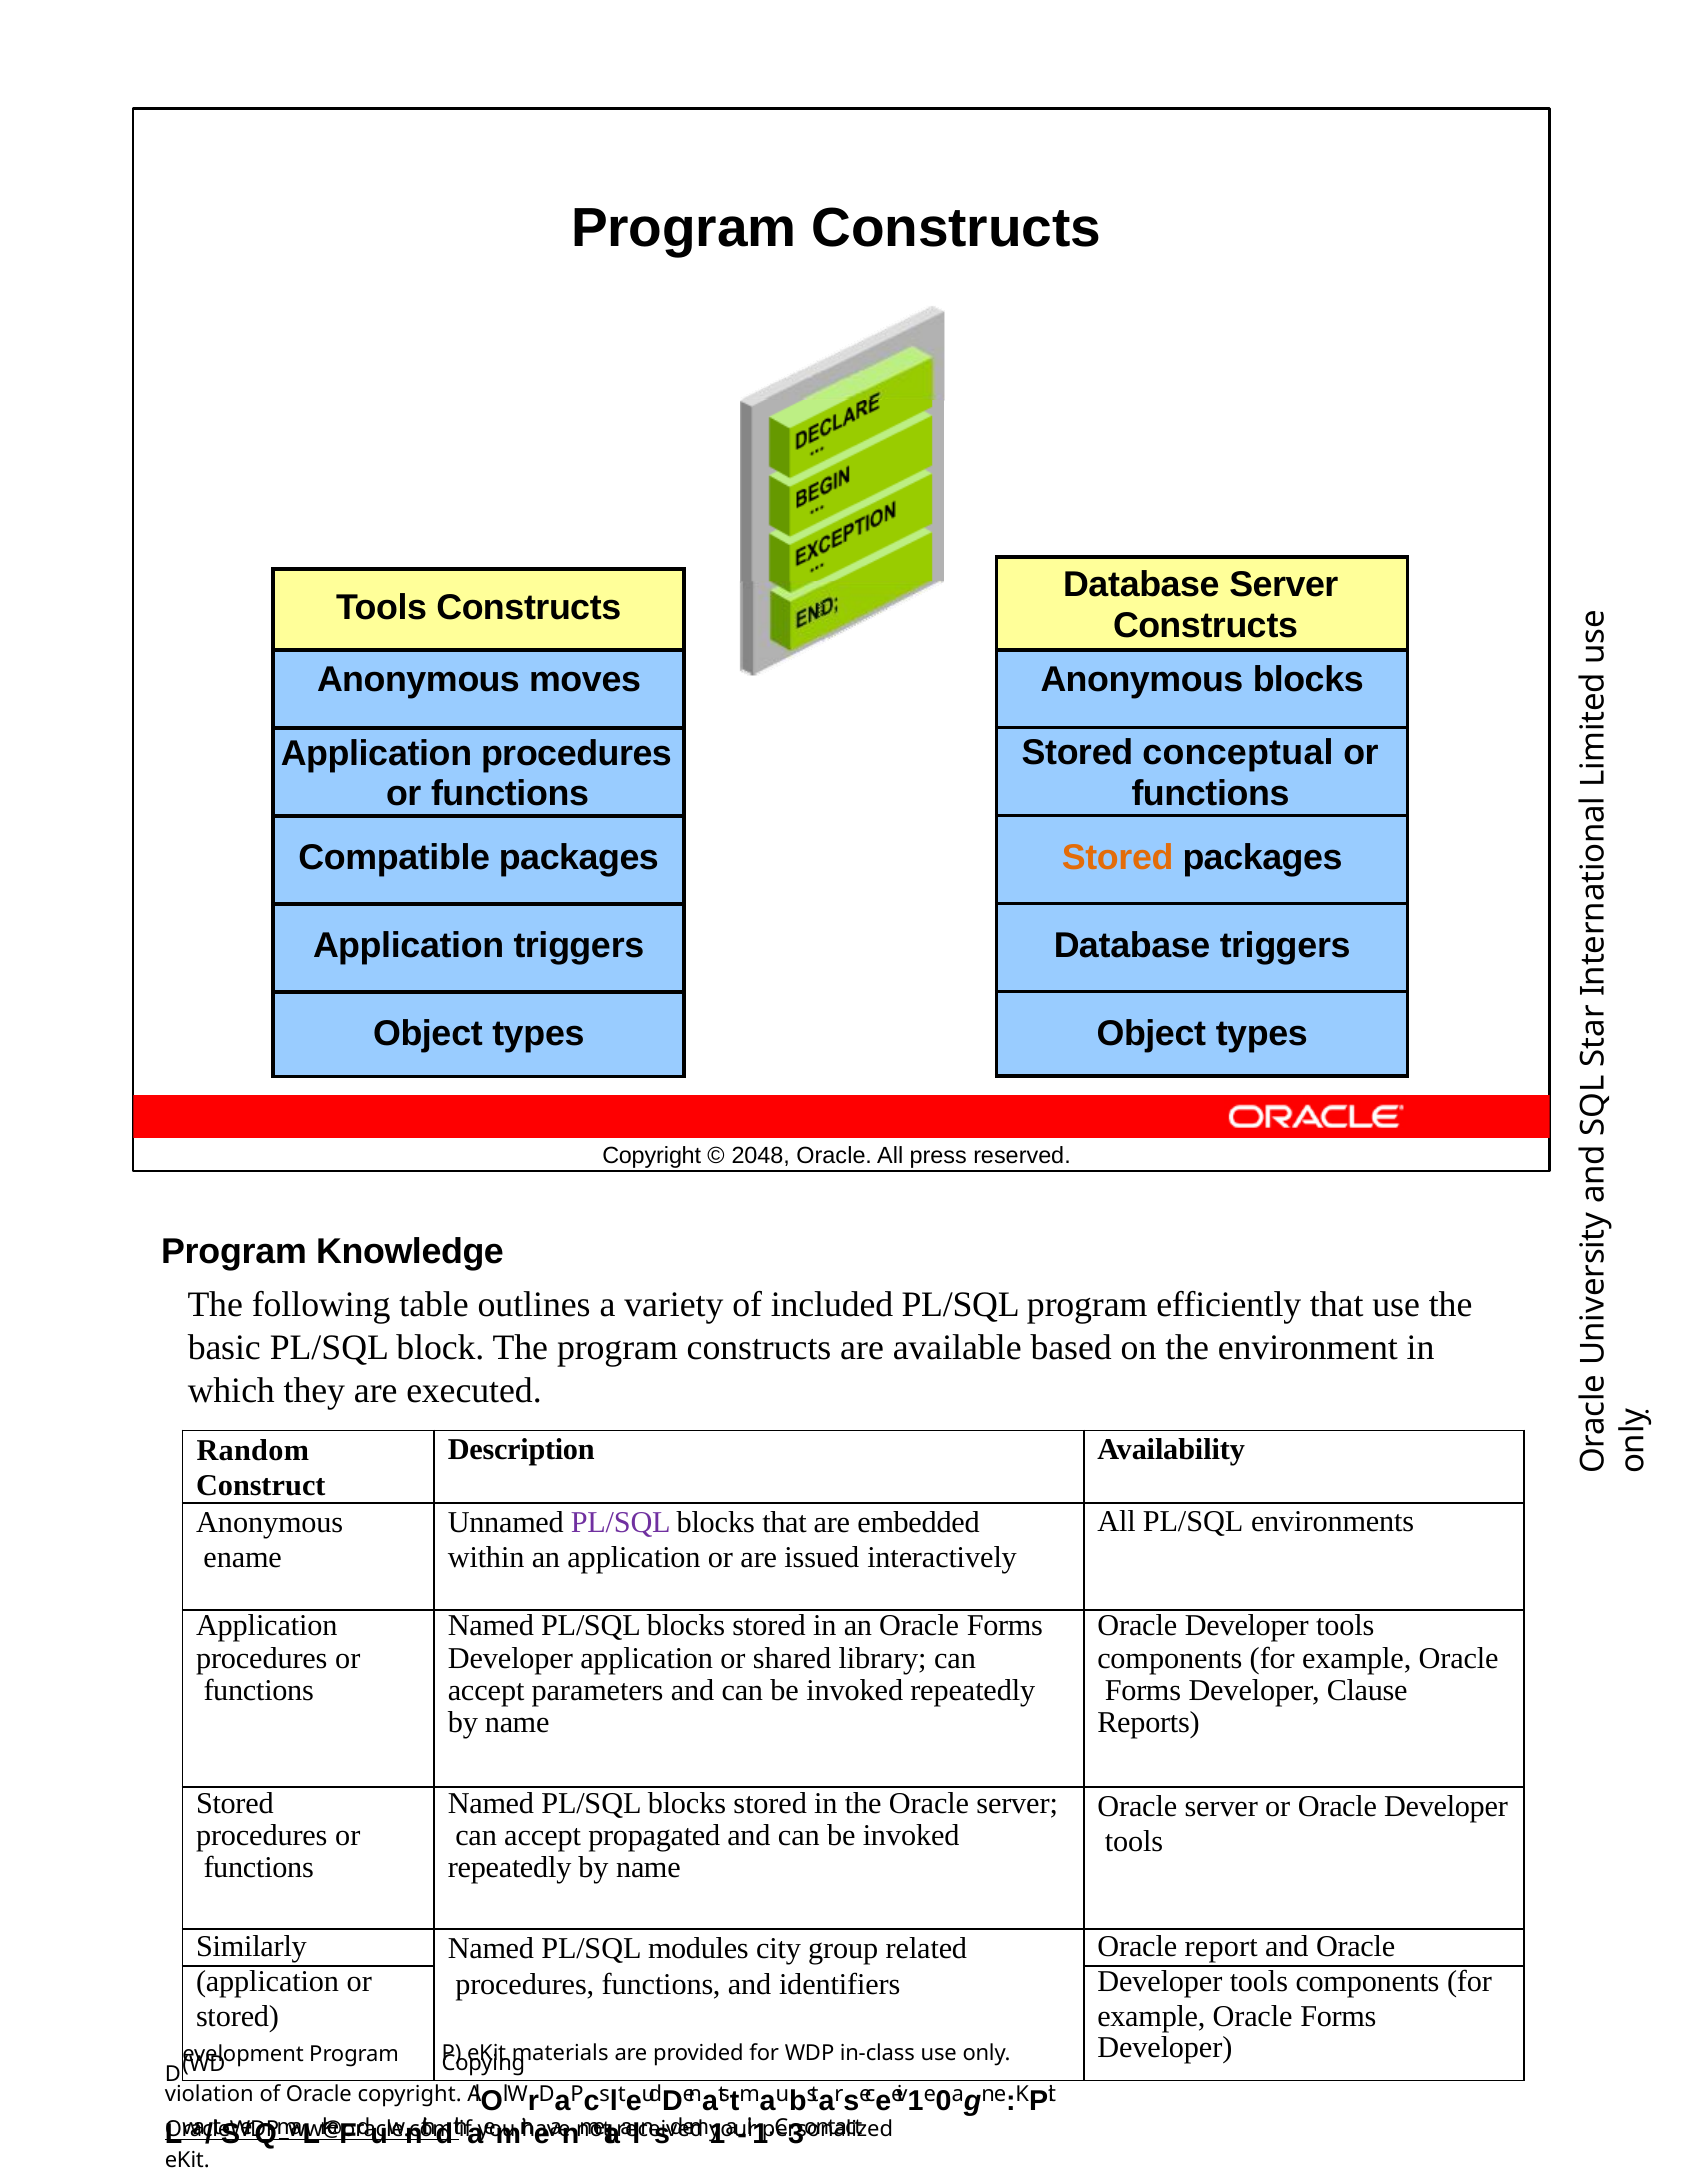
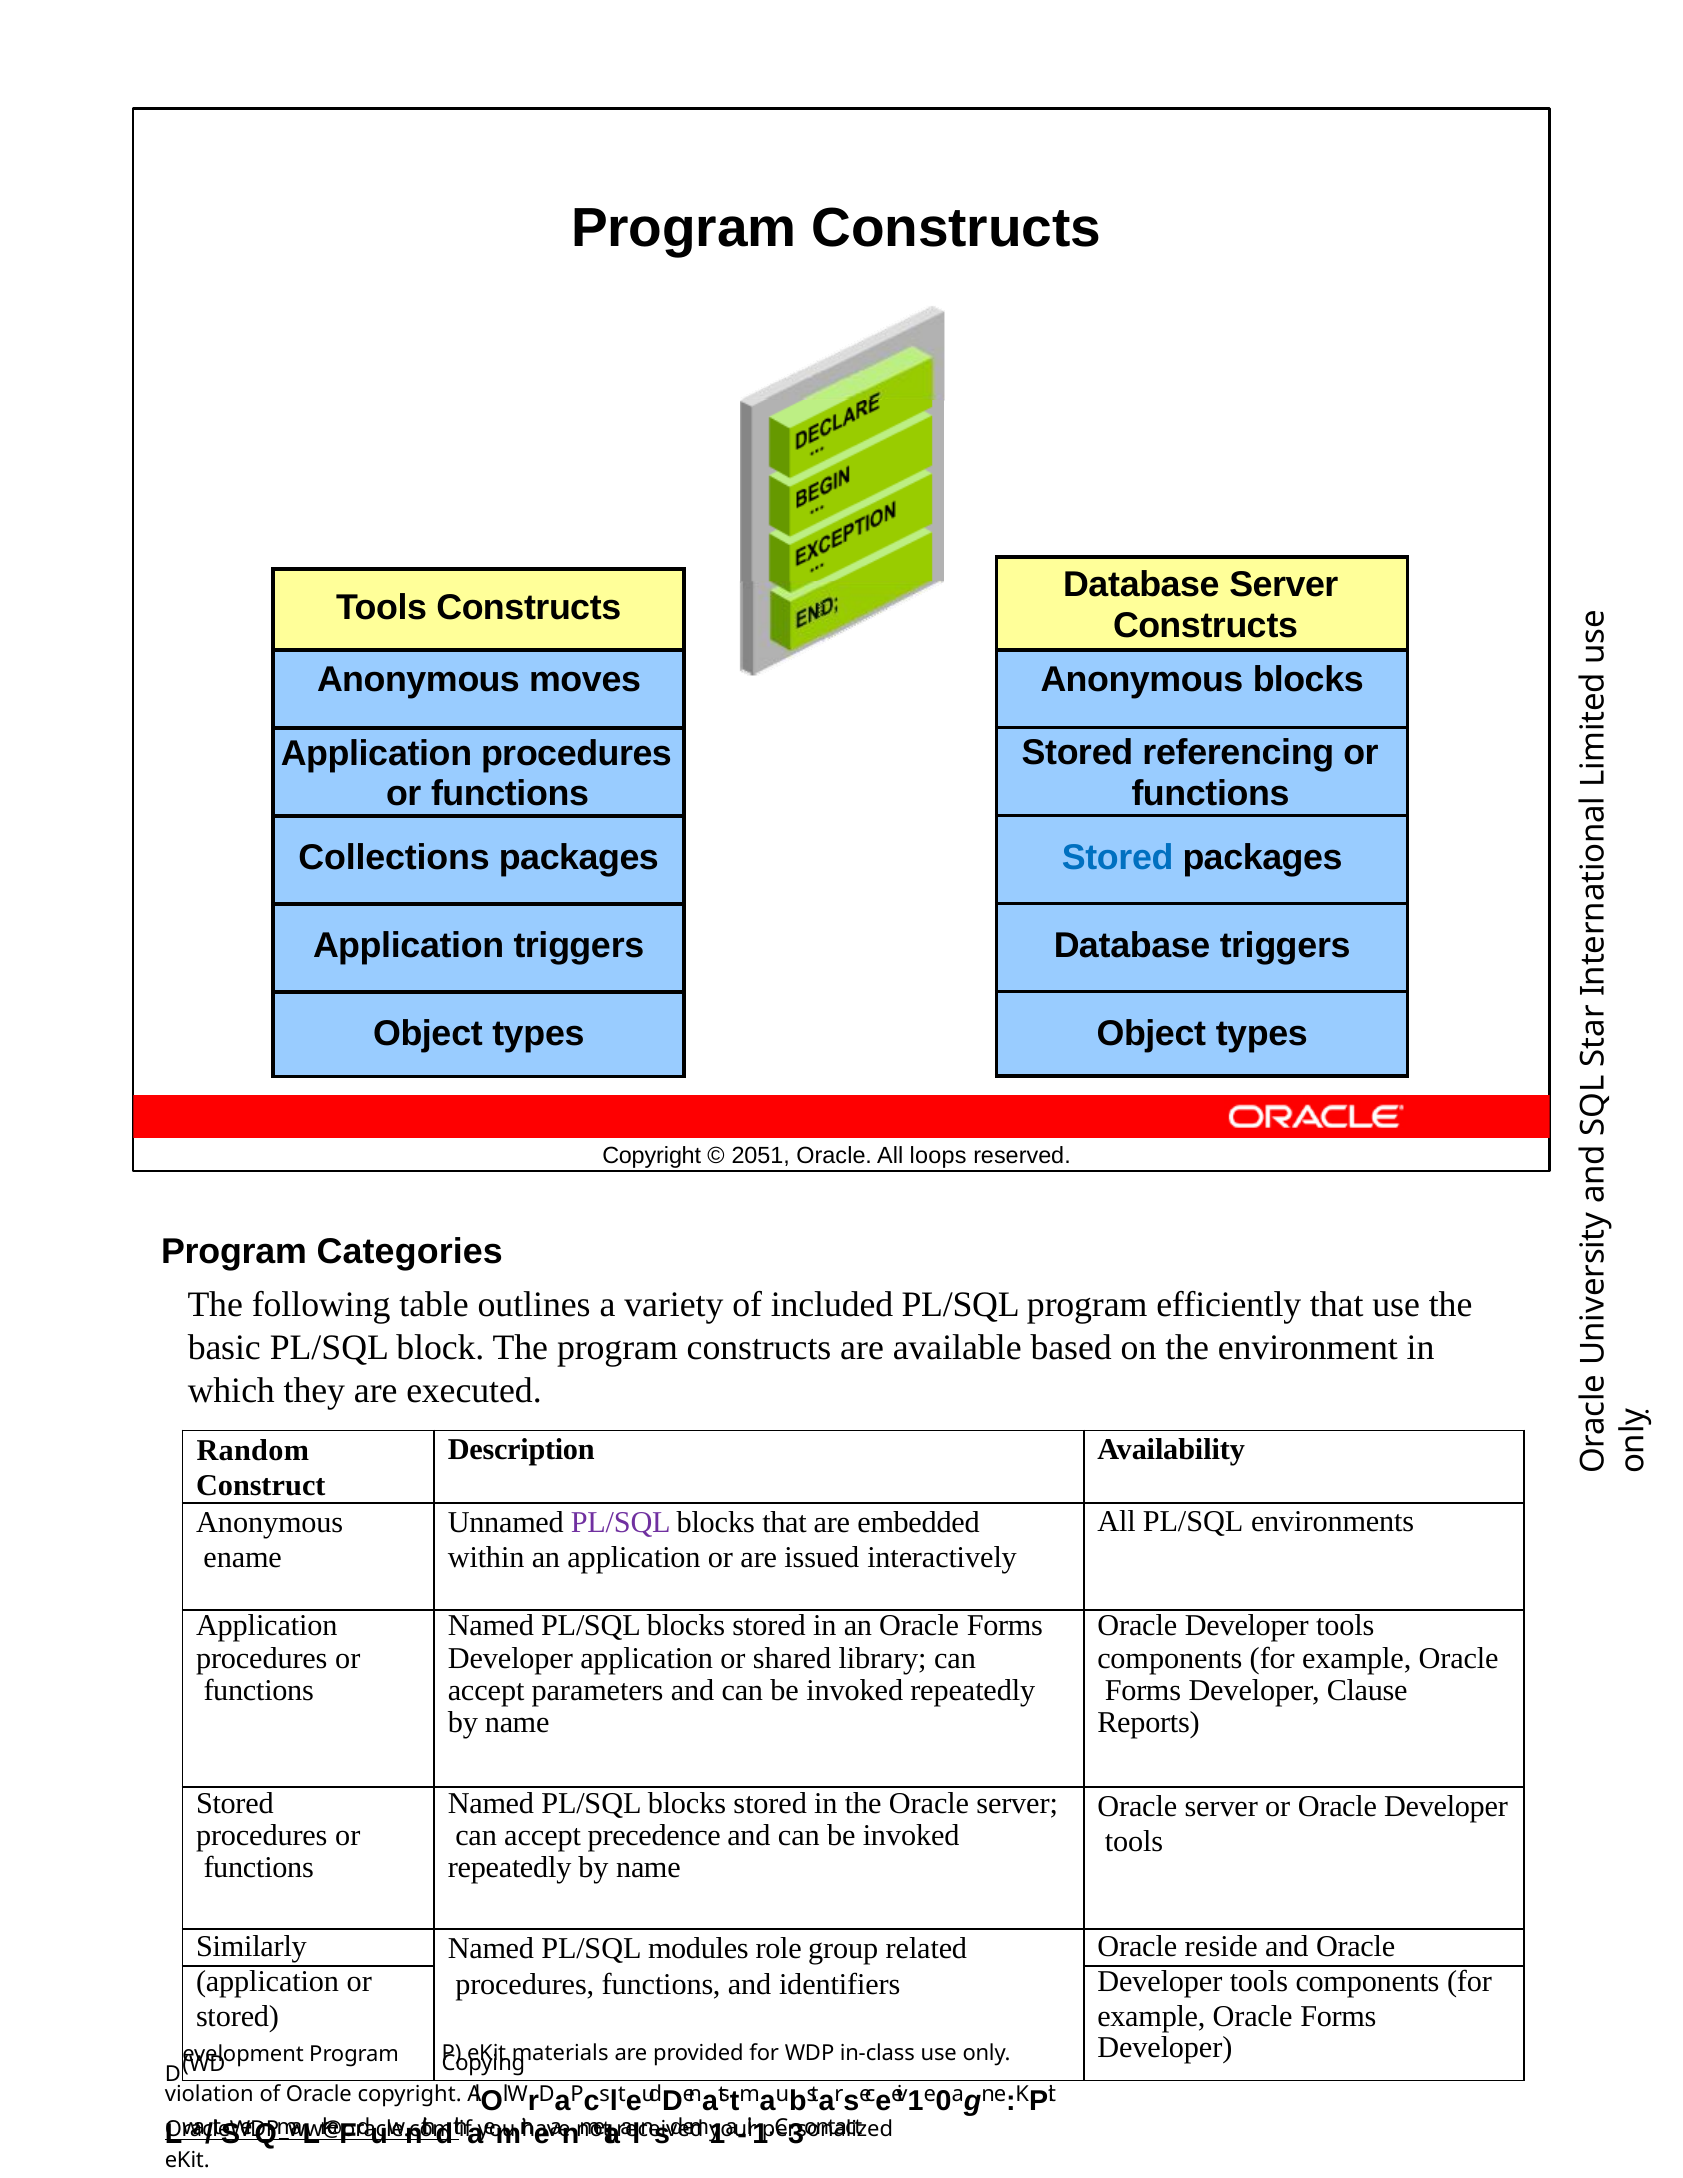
conceptual: conceptual -> referencing
Stored at (1118, 858) colour: orange -> blue
Compatible: Compatible -> Collections
2048: 2048 -> 2051
press: press -> loops
Knowledge: Knowledge -> Categories
propagated: propagated -> precedence
city: city -> role
report: report -> reside
